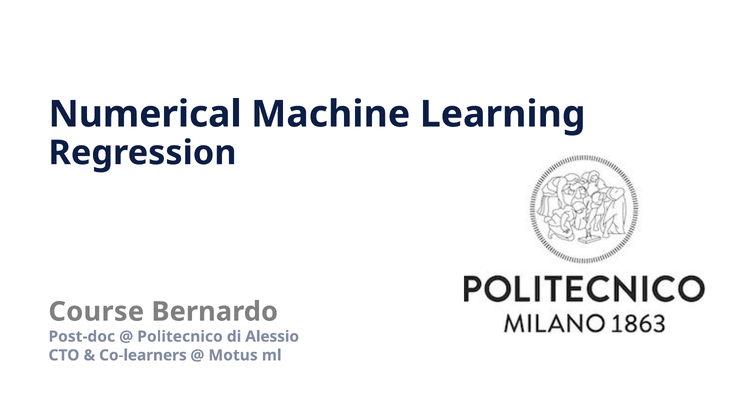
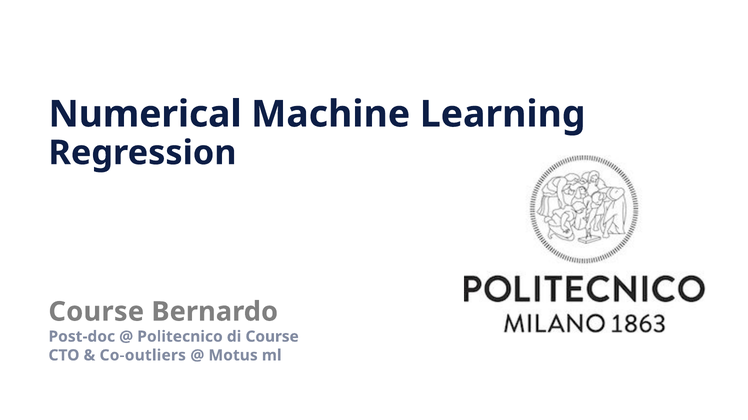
di Alessio: Alessio -> Course
Co-learners: Co-learners -> Co-outliers
